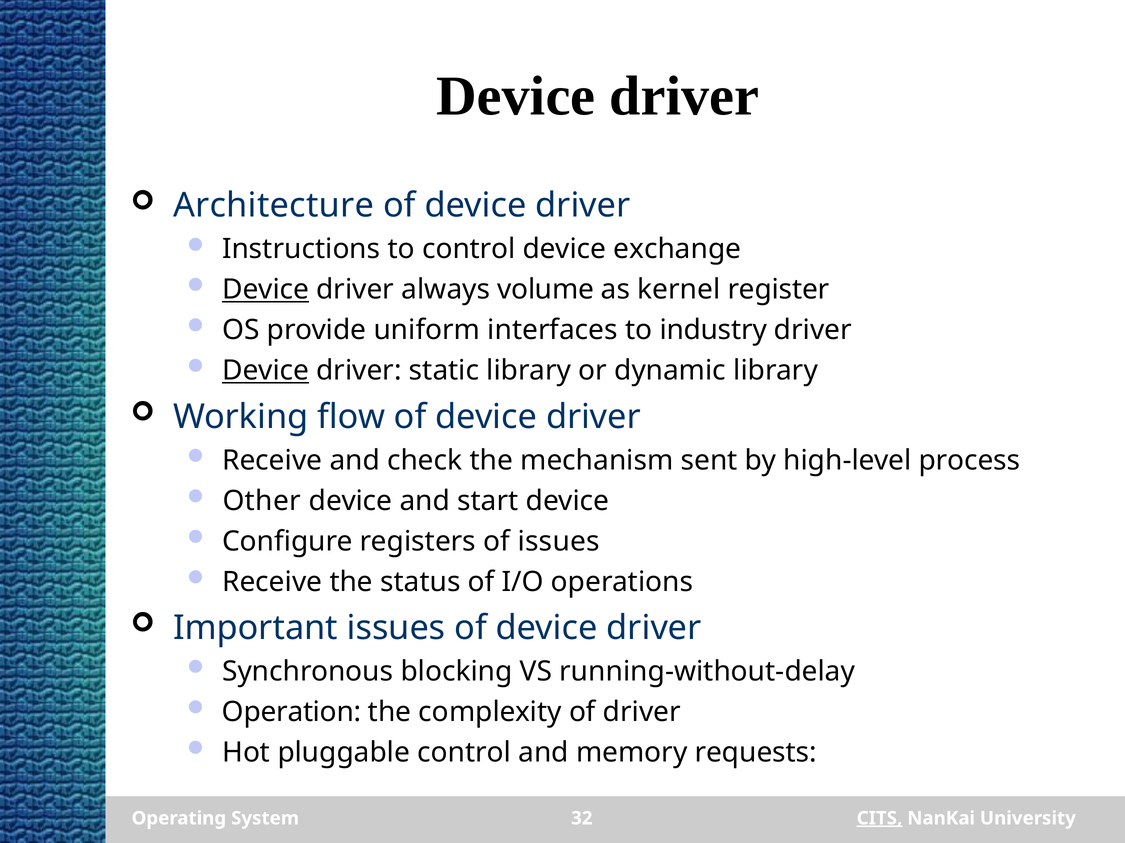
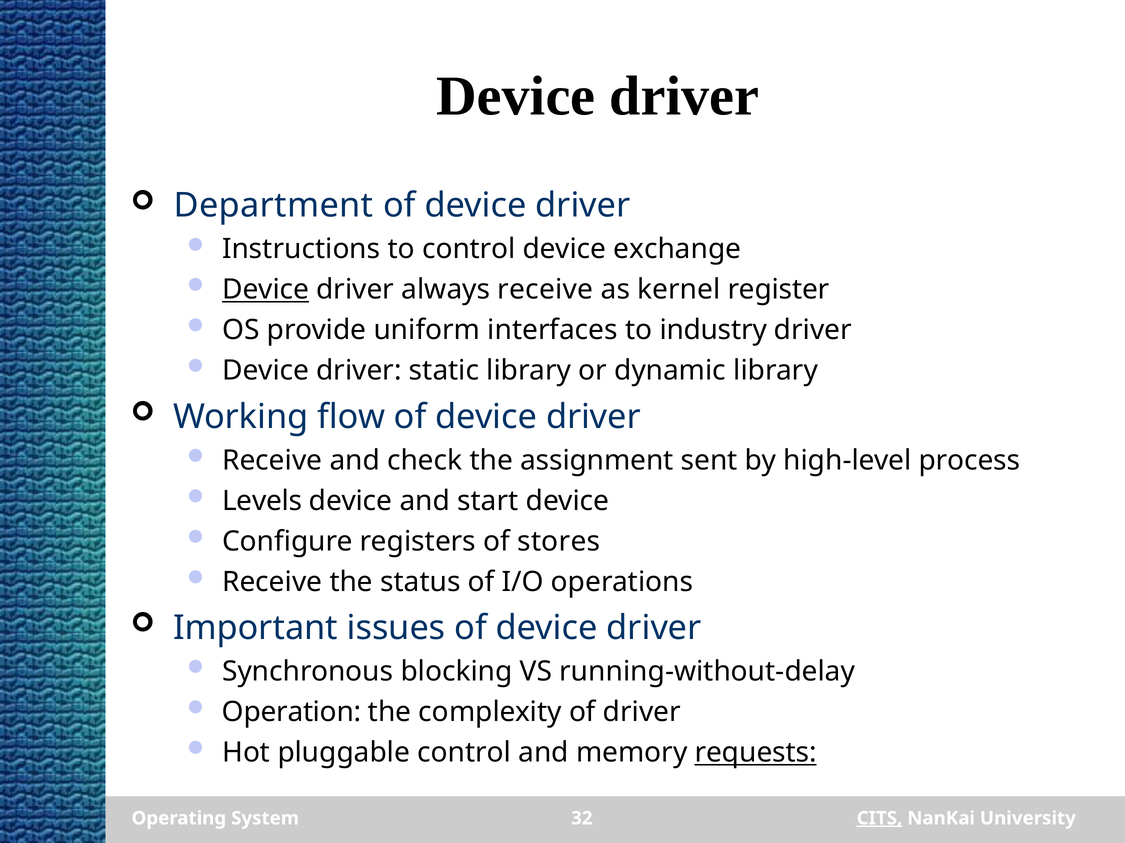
Architecture: Architecture -> Department
always volume: volume -> receive
Device at (266, 371) underline: present -> none
mechanism: mechanism -> assignment
Other: Other -> Levels
of issues: issues -> stores
requests underline: none -> present
